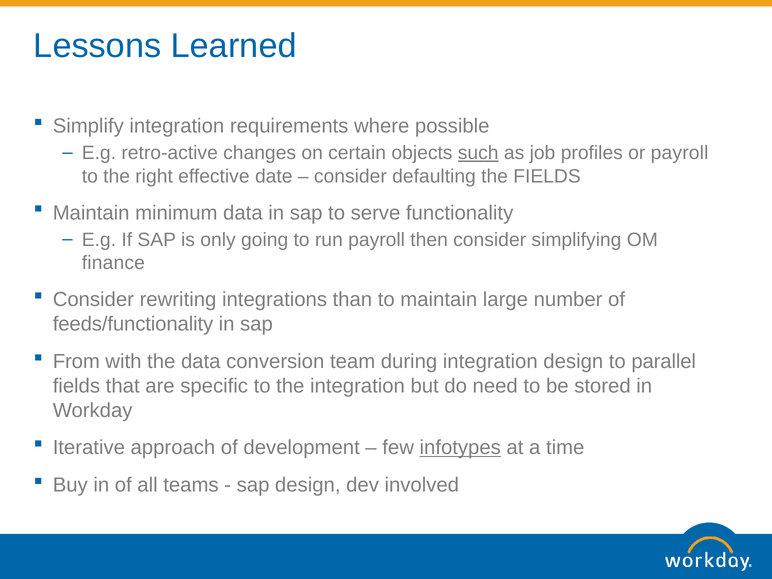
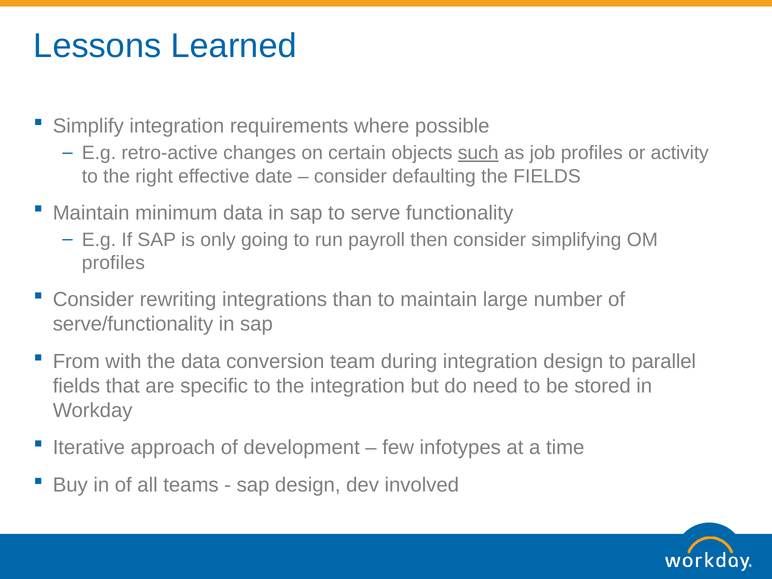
or payroll: payroll -> activity
finance at (113, 263): finance -> profiles
feeds/functionality: feeds/functionality -> serve/functionality
infotypes underline: present -> none
